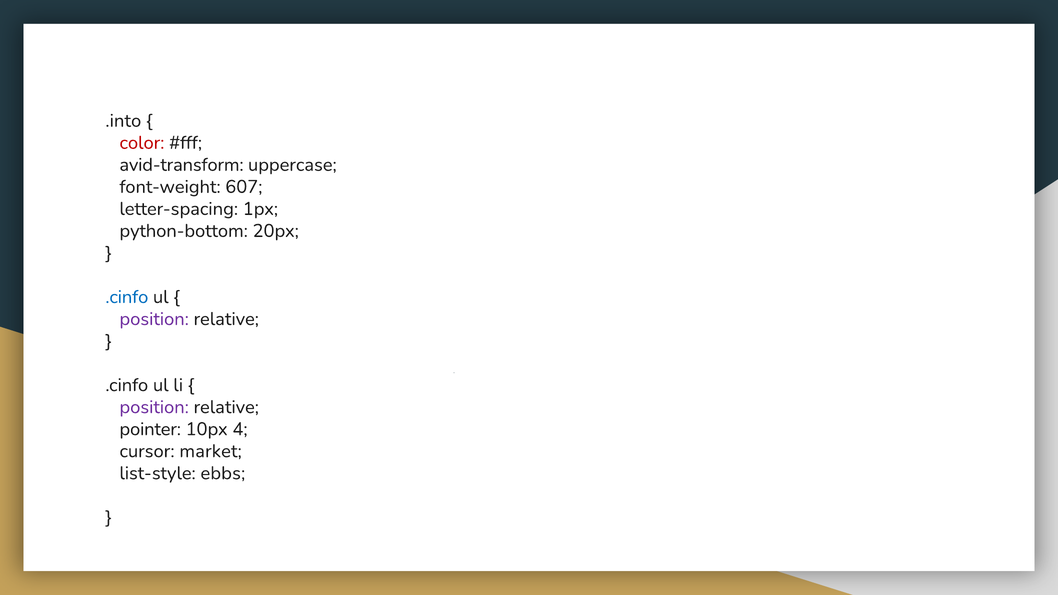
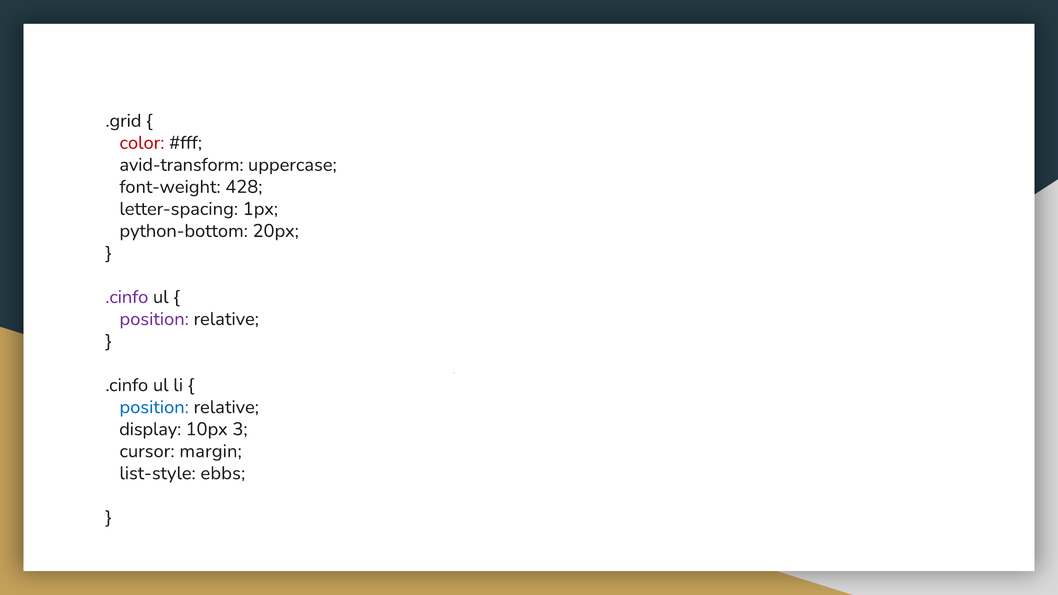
.into: .into -> .grid
607: 607 -> 428
.cinfo at (127, 297) colour: blue -> purple
position at (154, 407) colour: purple -> blue
pointer: pointer -> display
4: 4 -> 3
market: market -> margin
